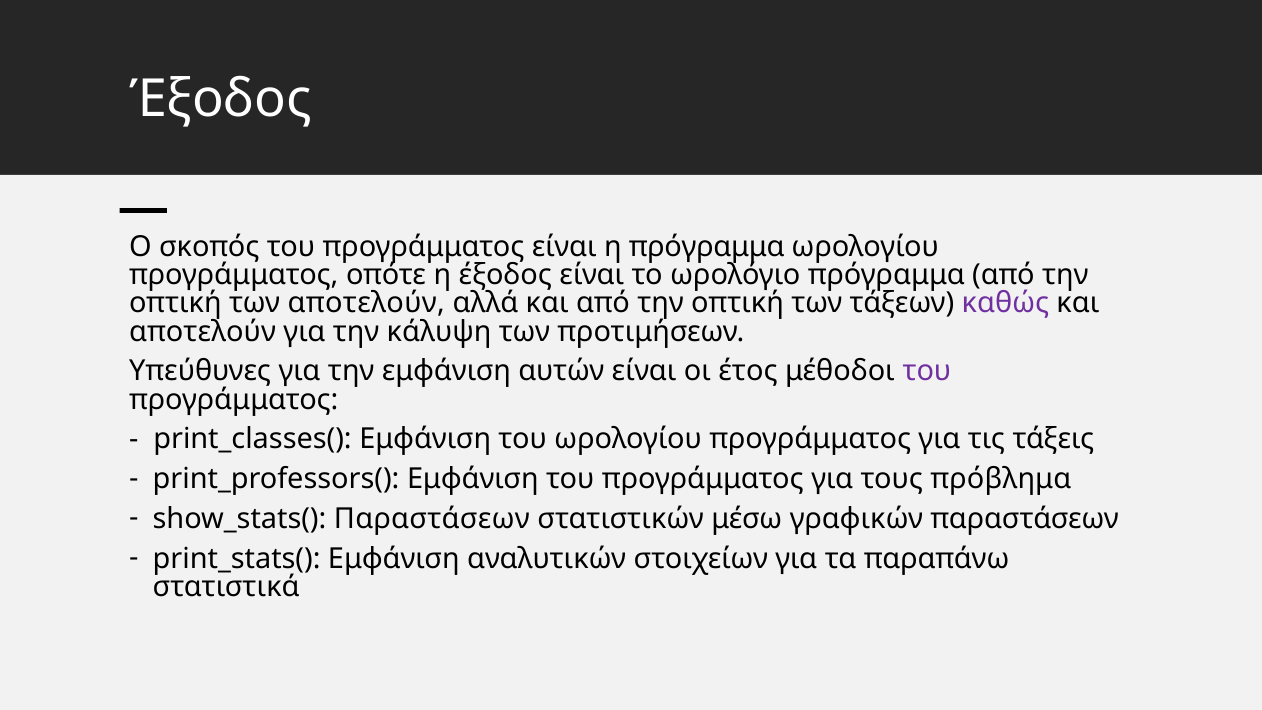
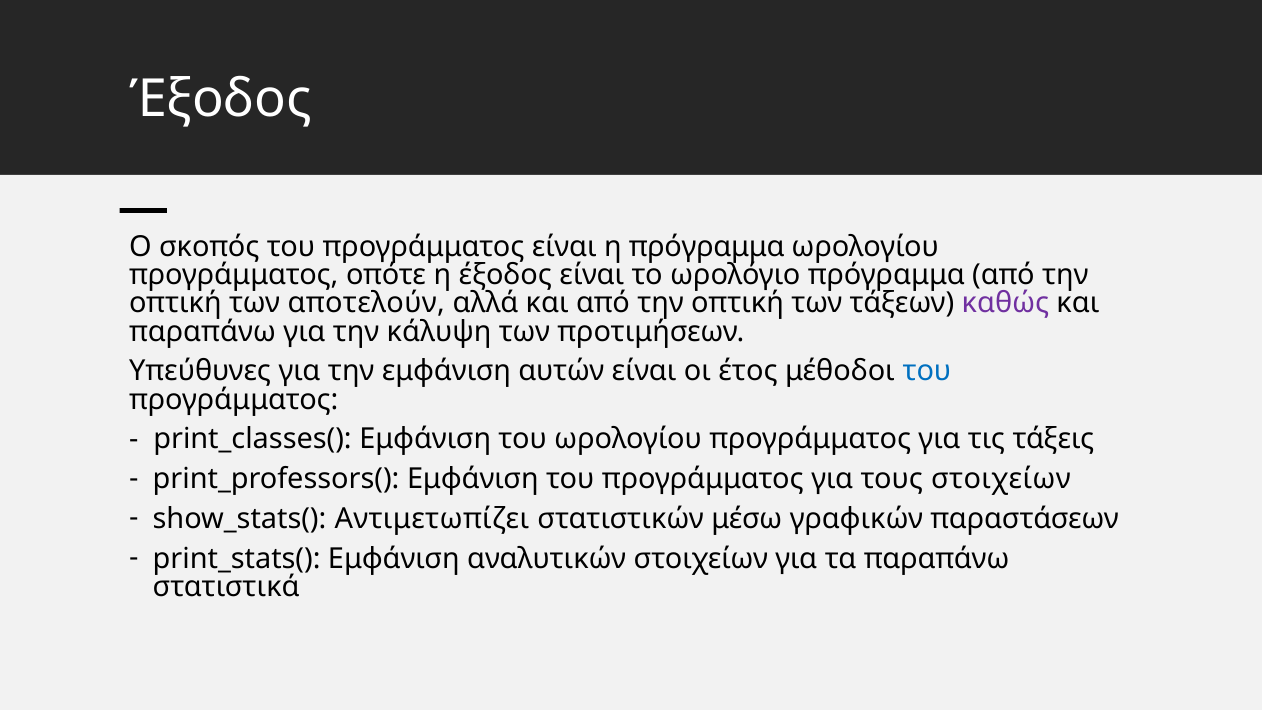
αποτελούν at (203, 331): αποτελούν -> παραπάνω
του at (927, 371) colour: purple -> blue
τους πρόβλημα: πρόβλημα -> στοιχείων
show_stats( Παραστάσεων: Παραστάσεων -> Αντιμετωπίζει
